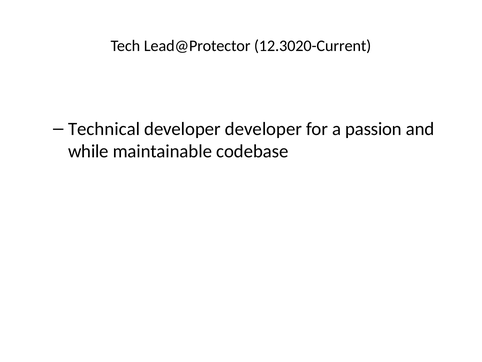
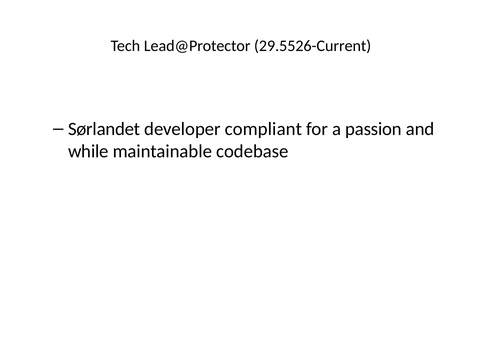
12.3020-Current: 12.3020-Current -> 29.5526-Current
Technical: Technical -> Sørlandet
developer developer: developer -> compliant
